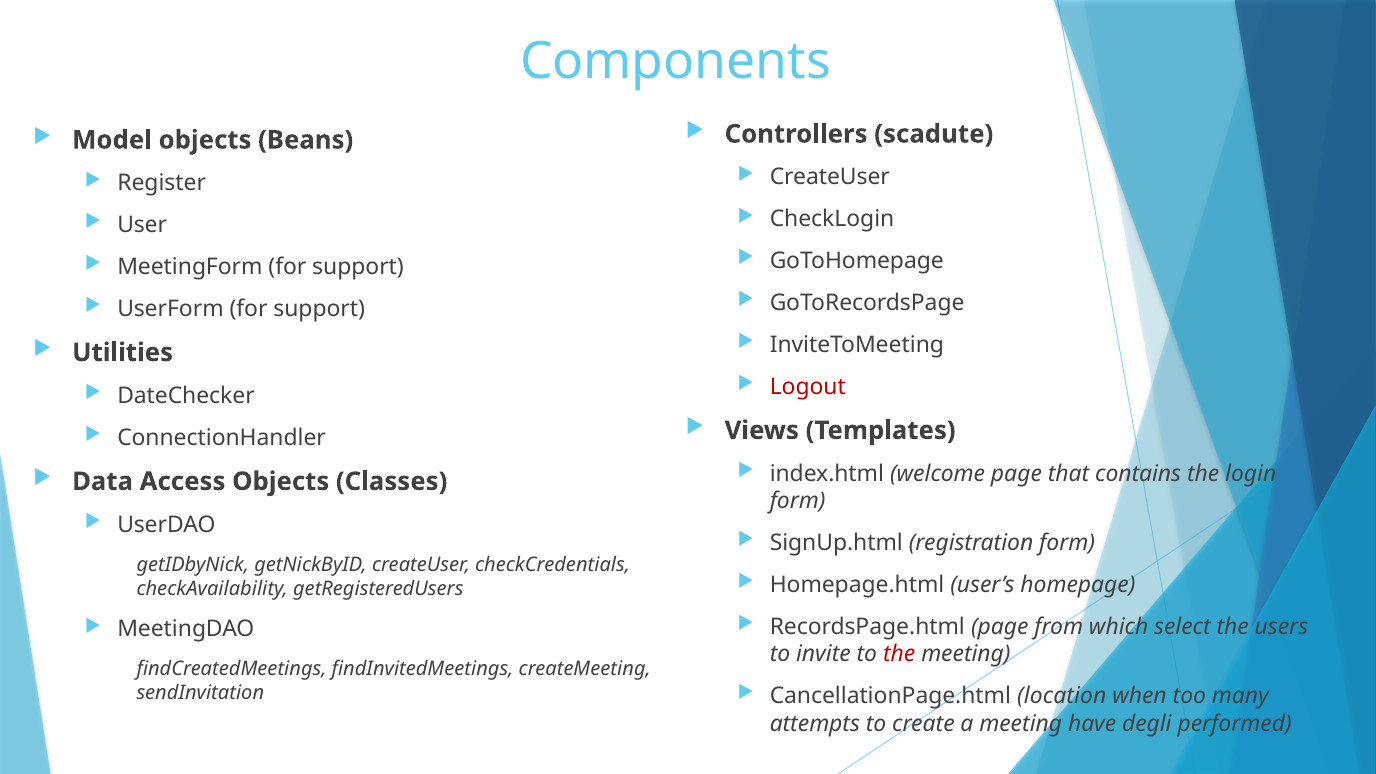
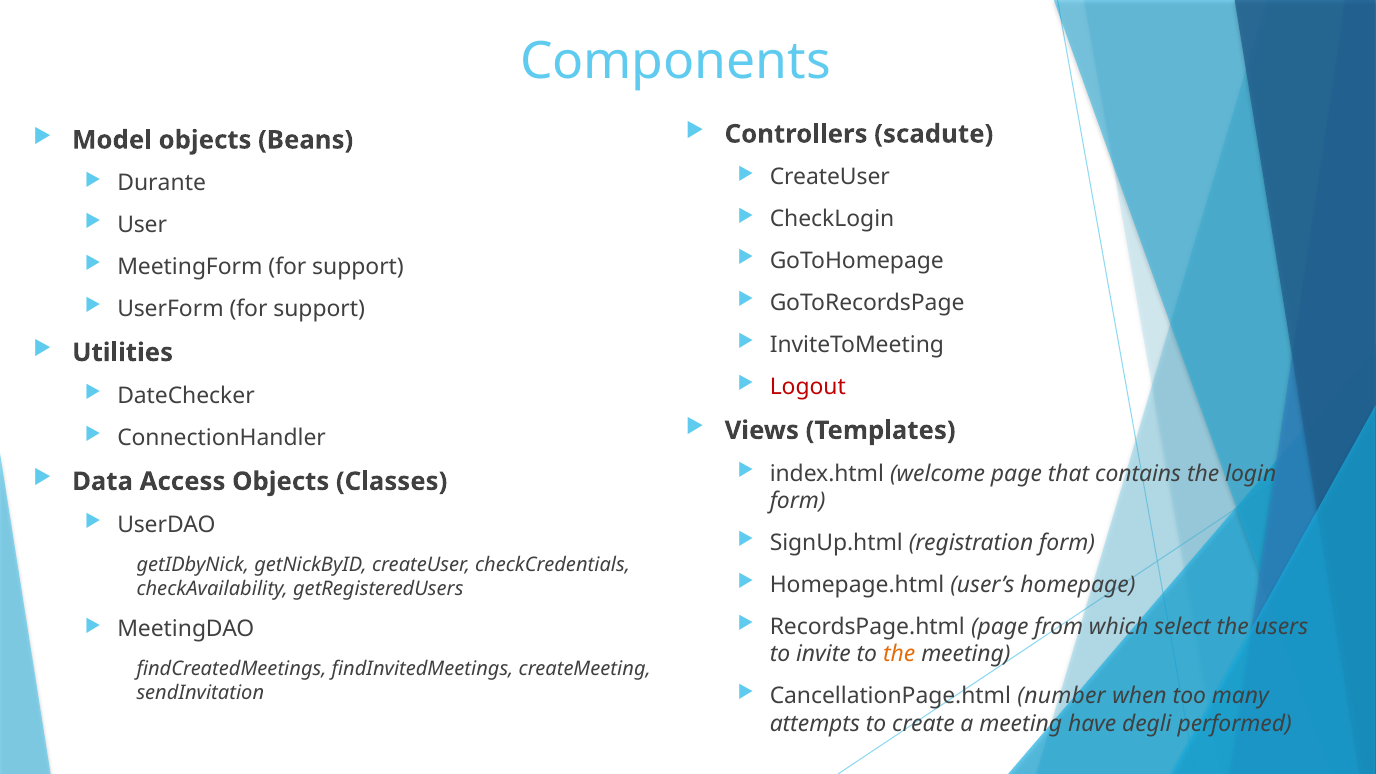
Register: Register -> Durante
the at (899, 654) colour: red -> orange
location: location -> number
